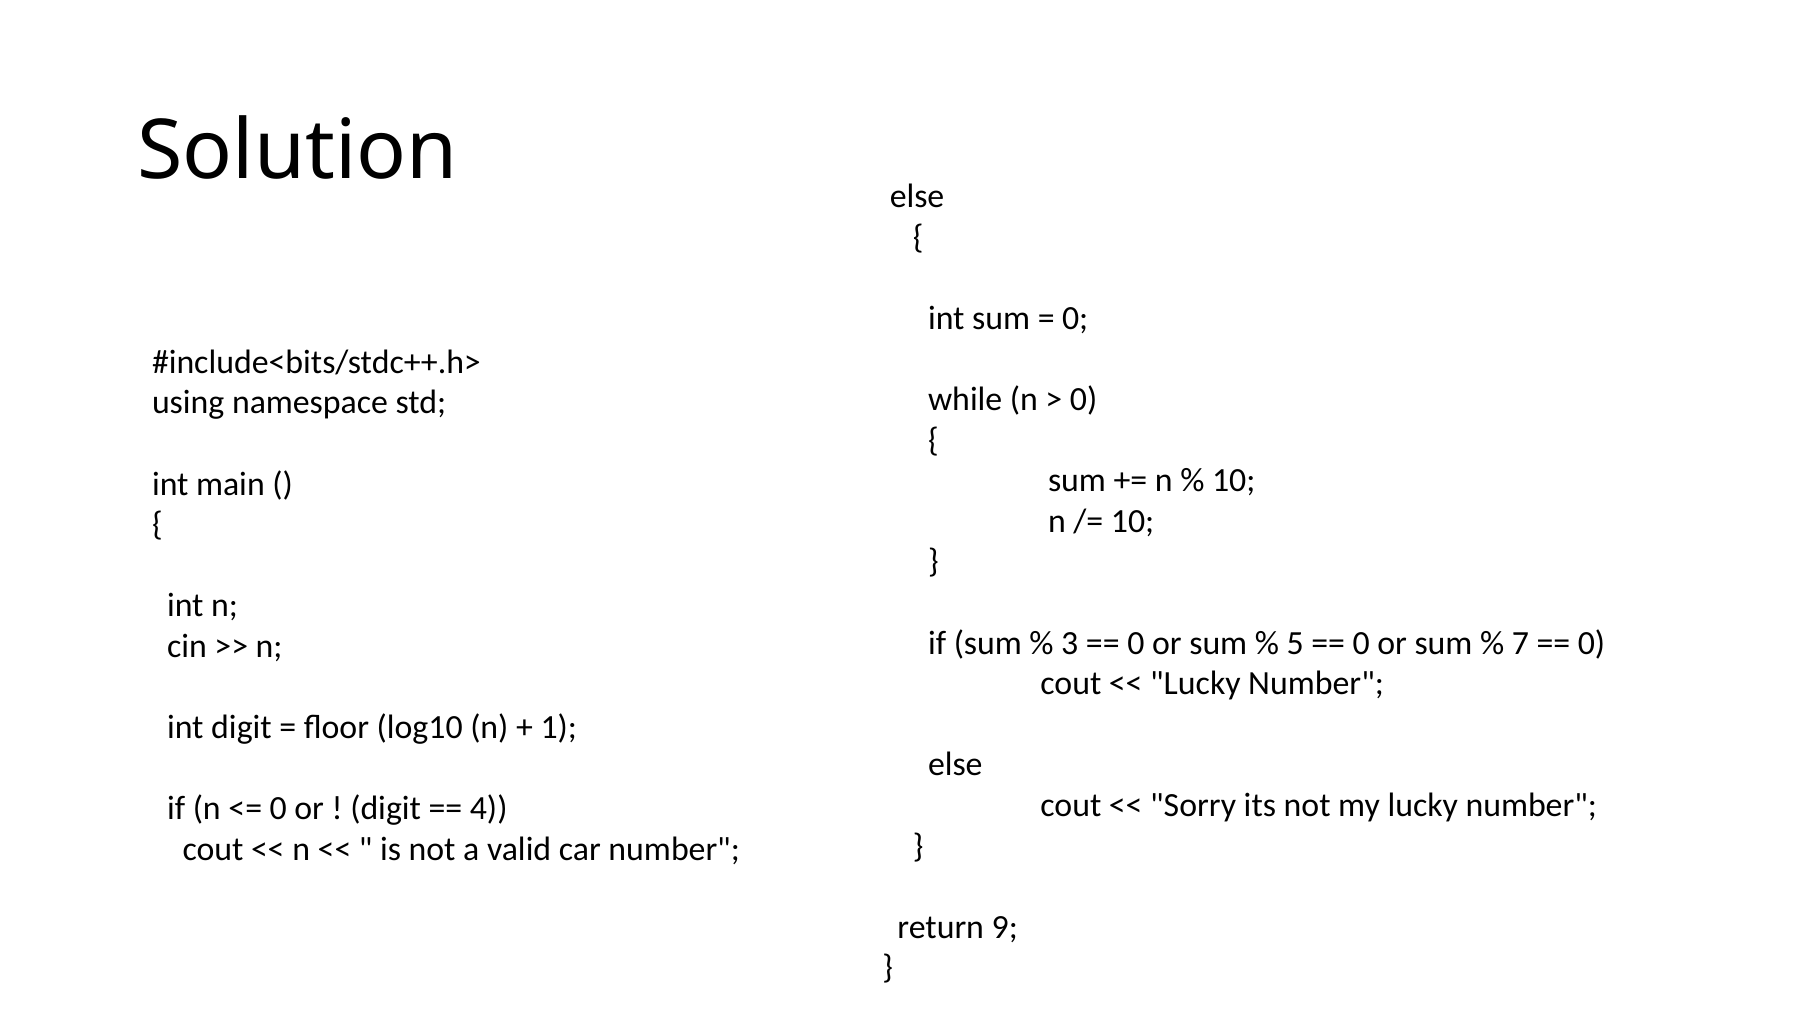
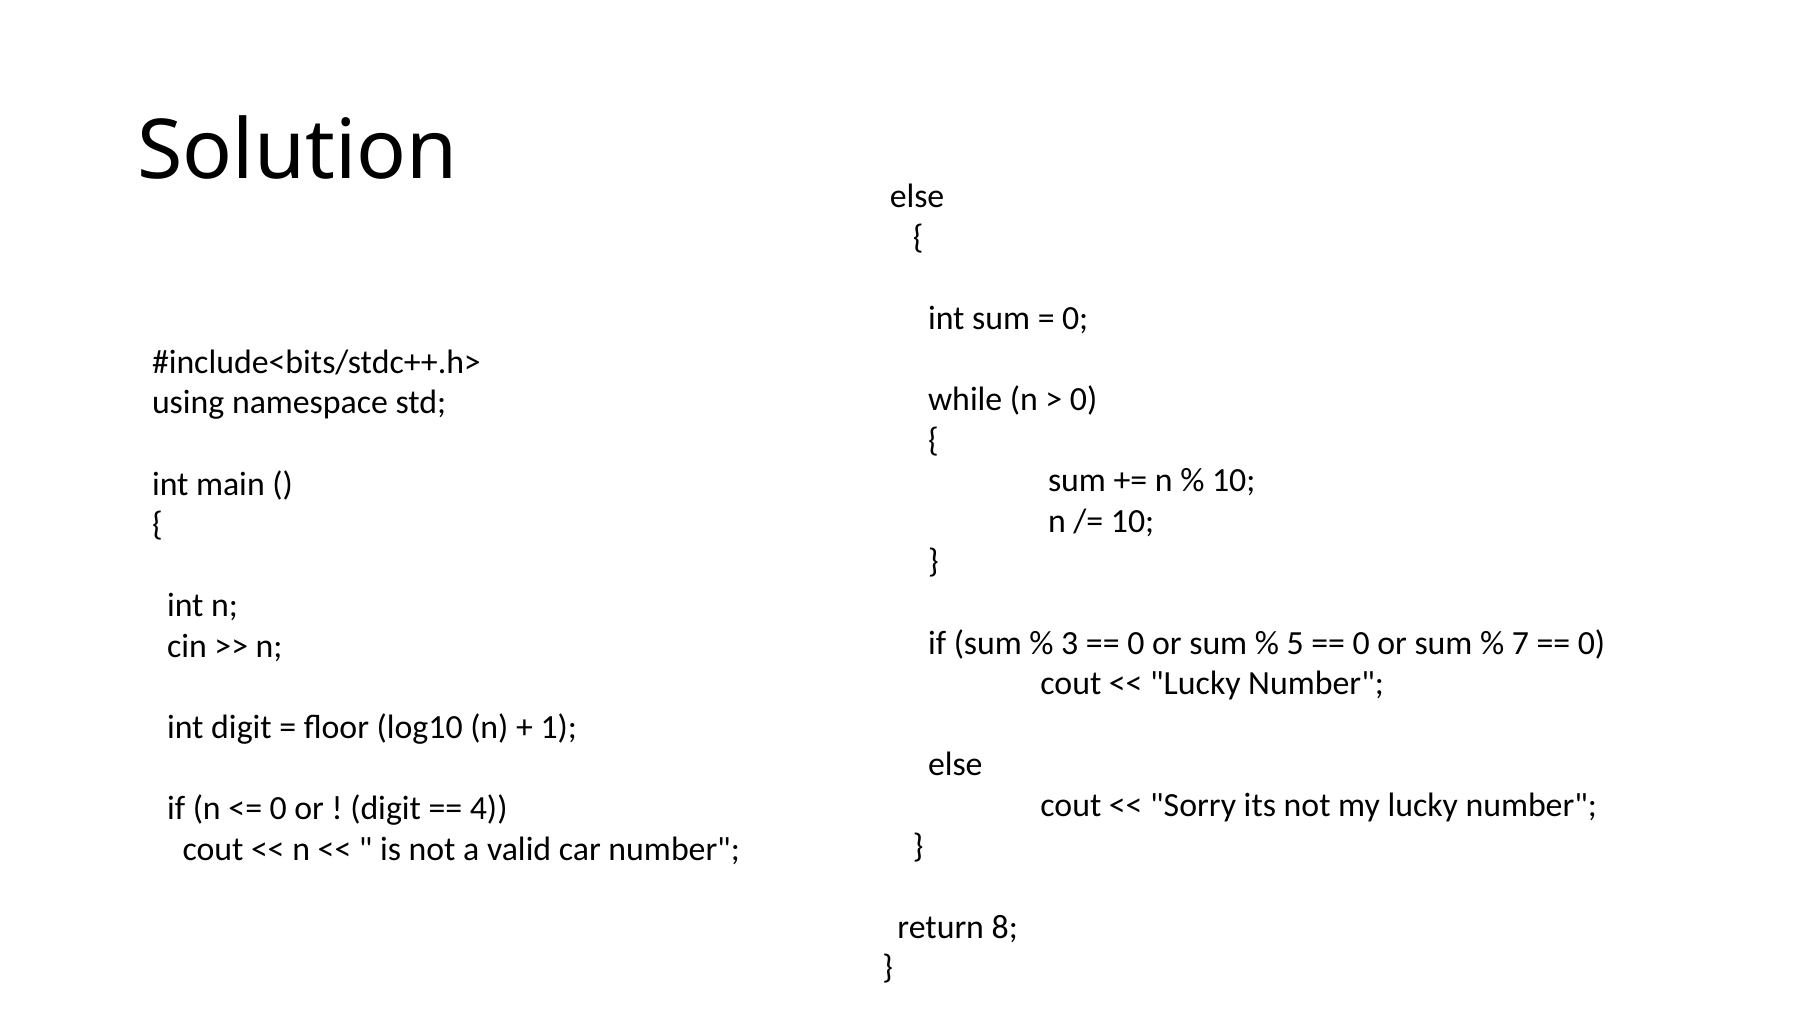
9: 9 -> 8
